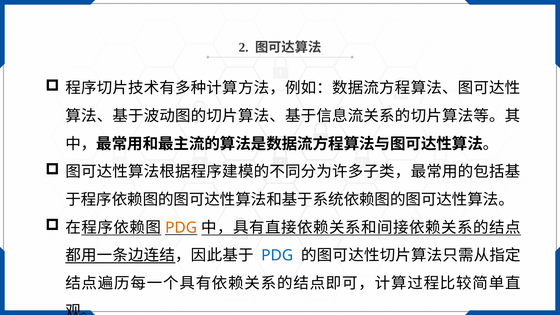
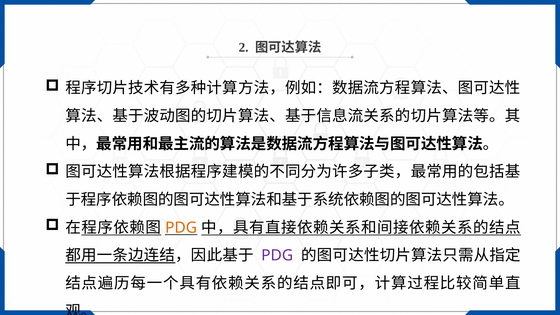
PDG at (277, 255) colour: blue -> purple
